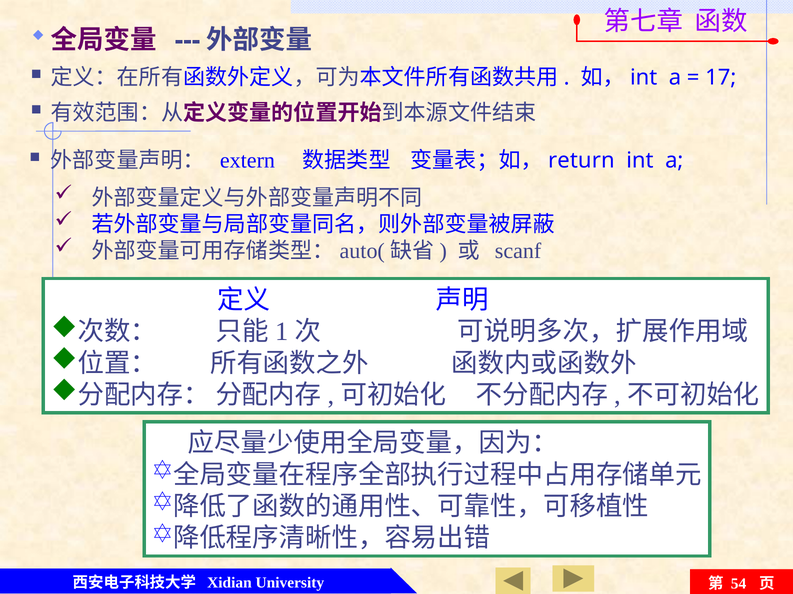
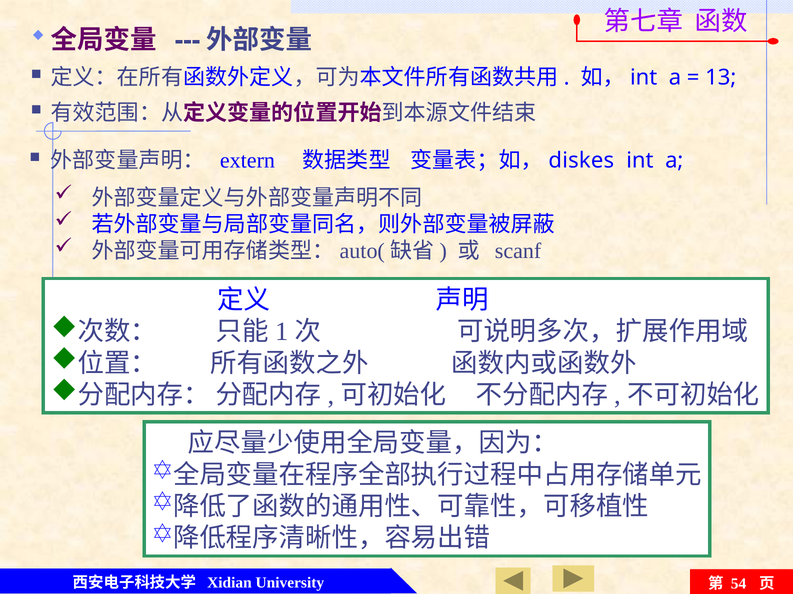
17: 17 -> 13
return: return -> diskes
